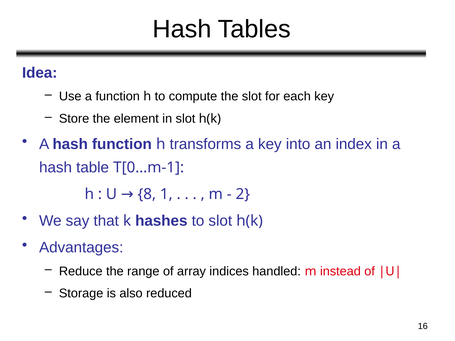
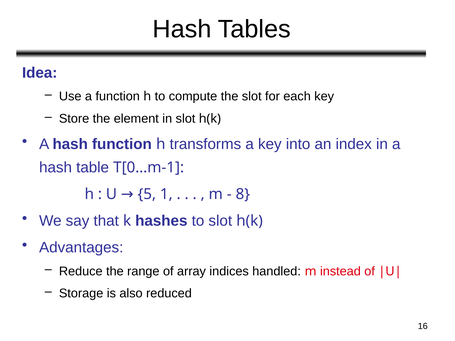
8: 8 -> 5
2: 2 -> 8
